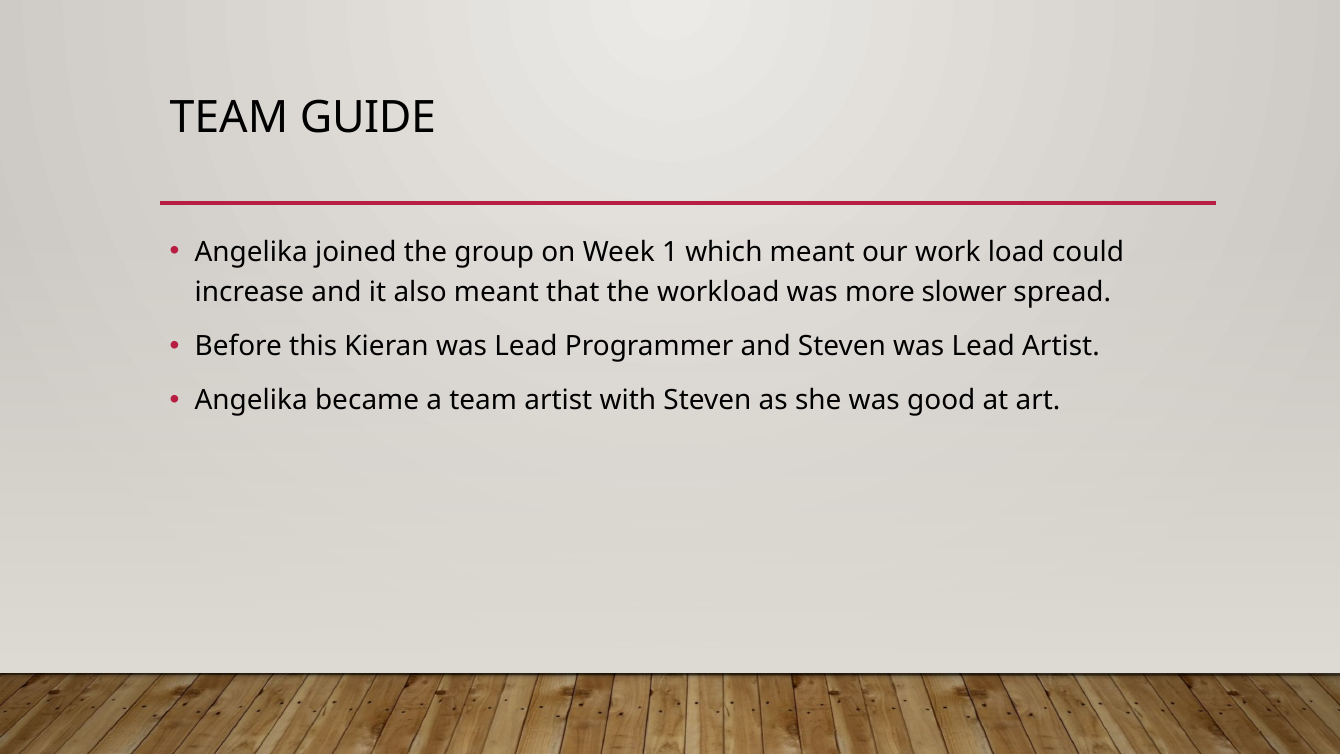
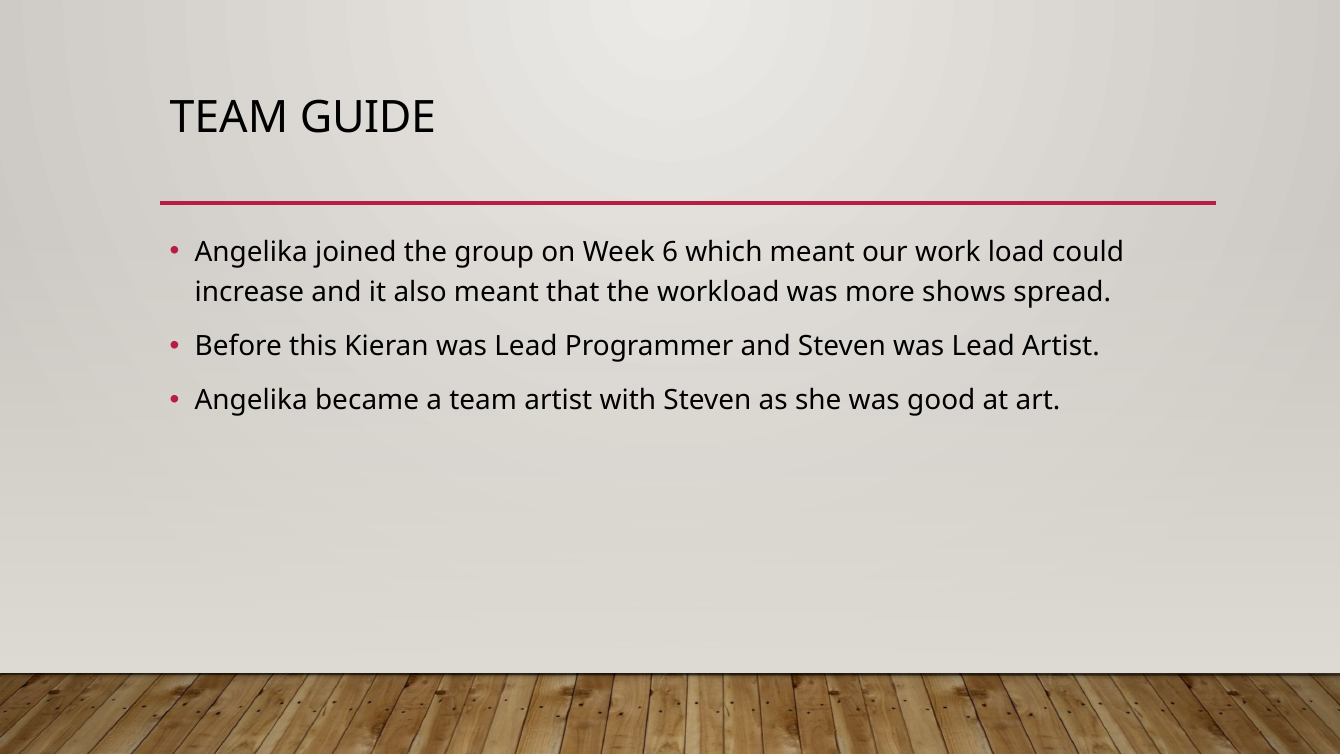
1: 1 -> 6
slower: slower -> shows
